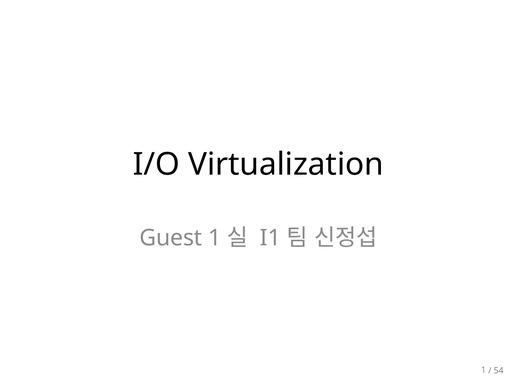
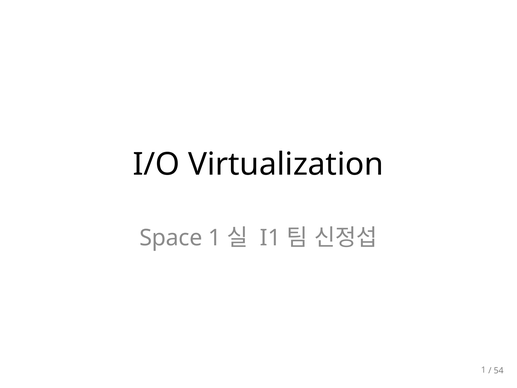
Guest: Guest -> Space
